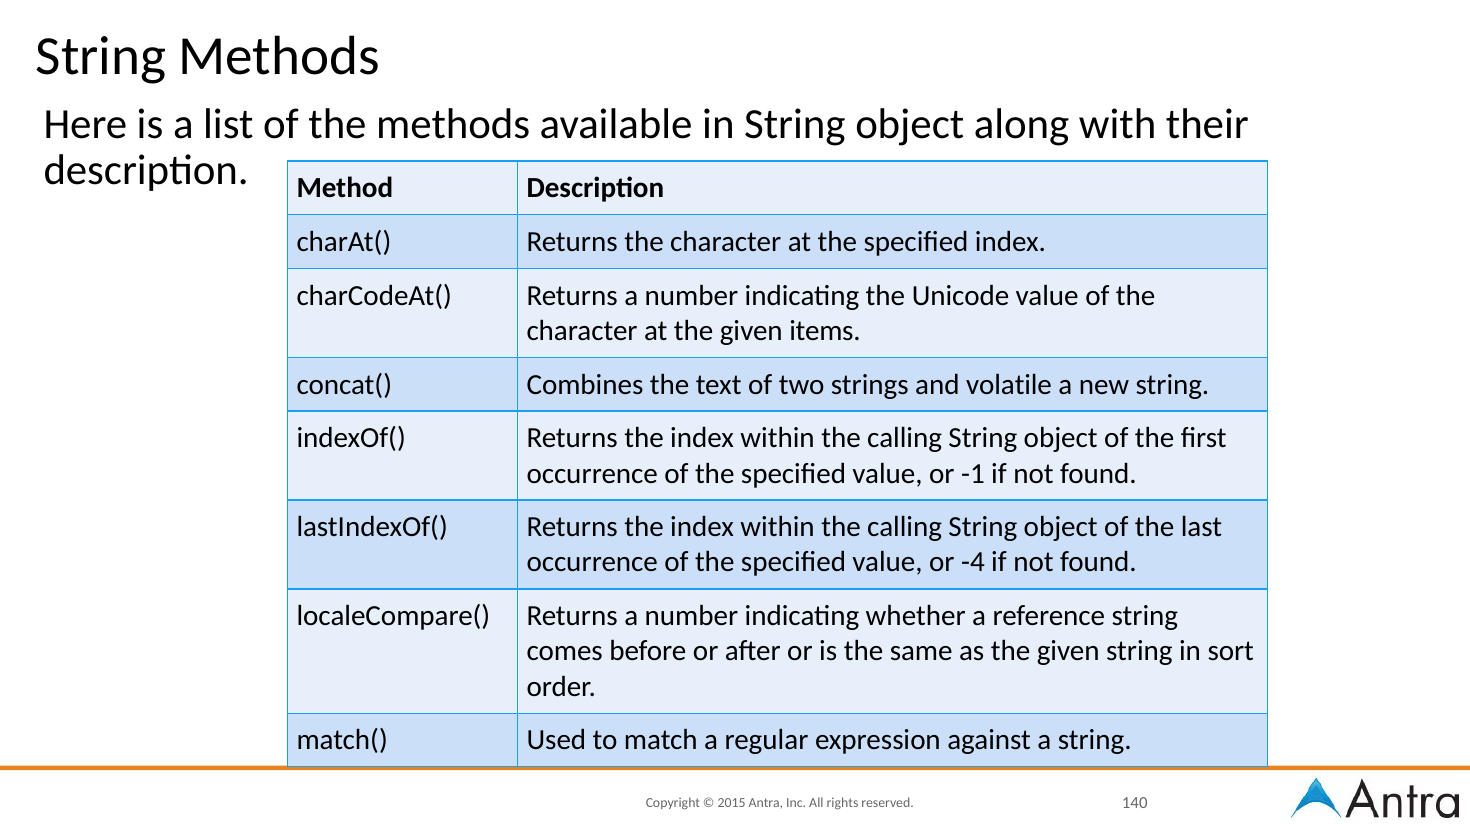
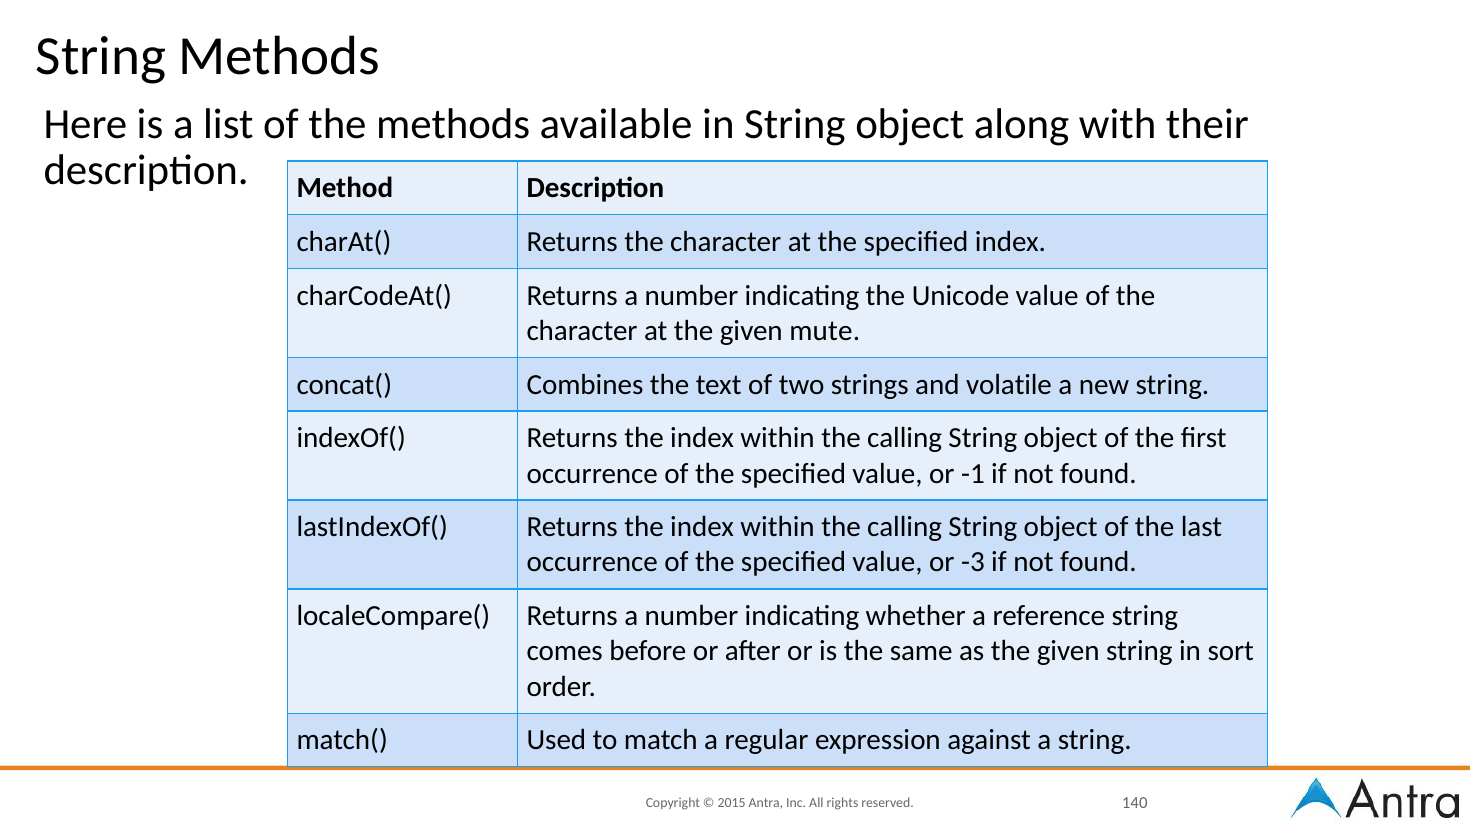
items: items -> mute
-4: -4 -> -3
